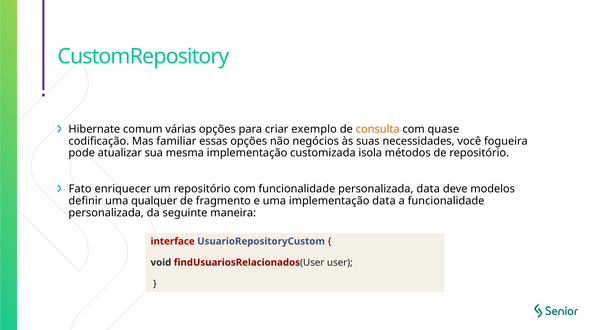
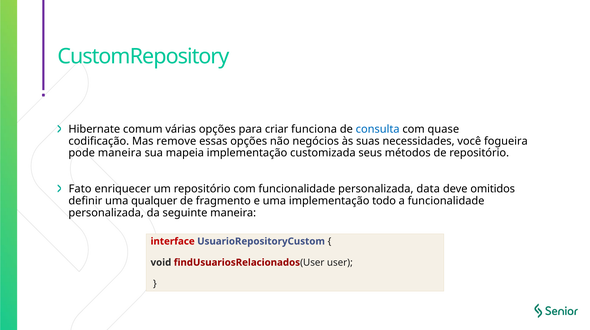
exemplo: exemplo -> funciona
consulta colour: orange -> blue
familiar: familiar -> remove
pode atualizar: atualizar -> maneira
mesma: mesma -> mapeia
isola: isola -> seus
modelos: modelos -> omitidos
implementação data: data -> todo
